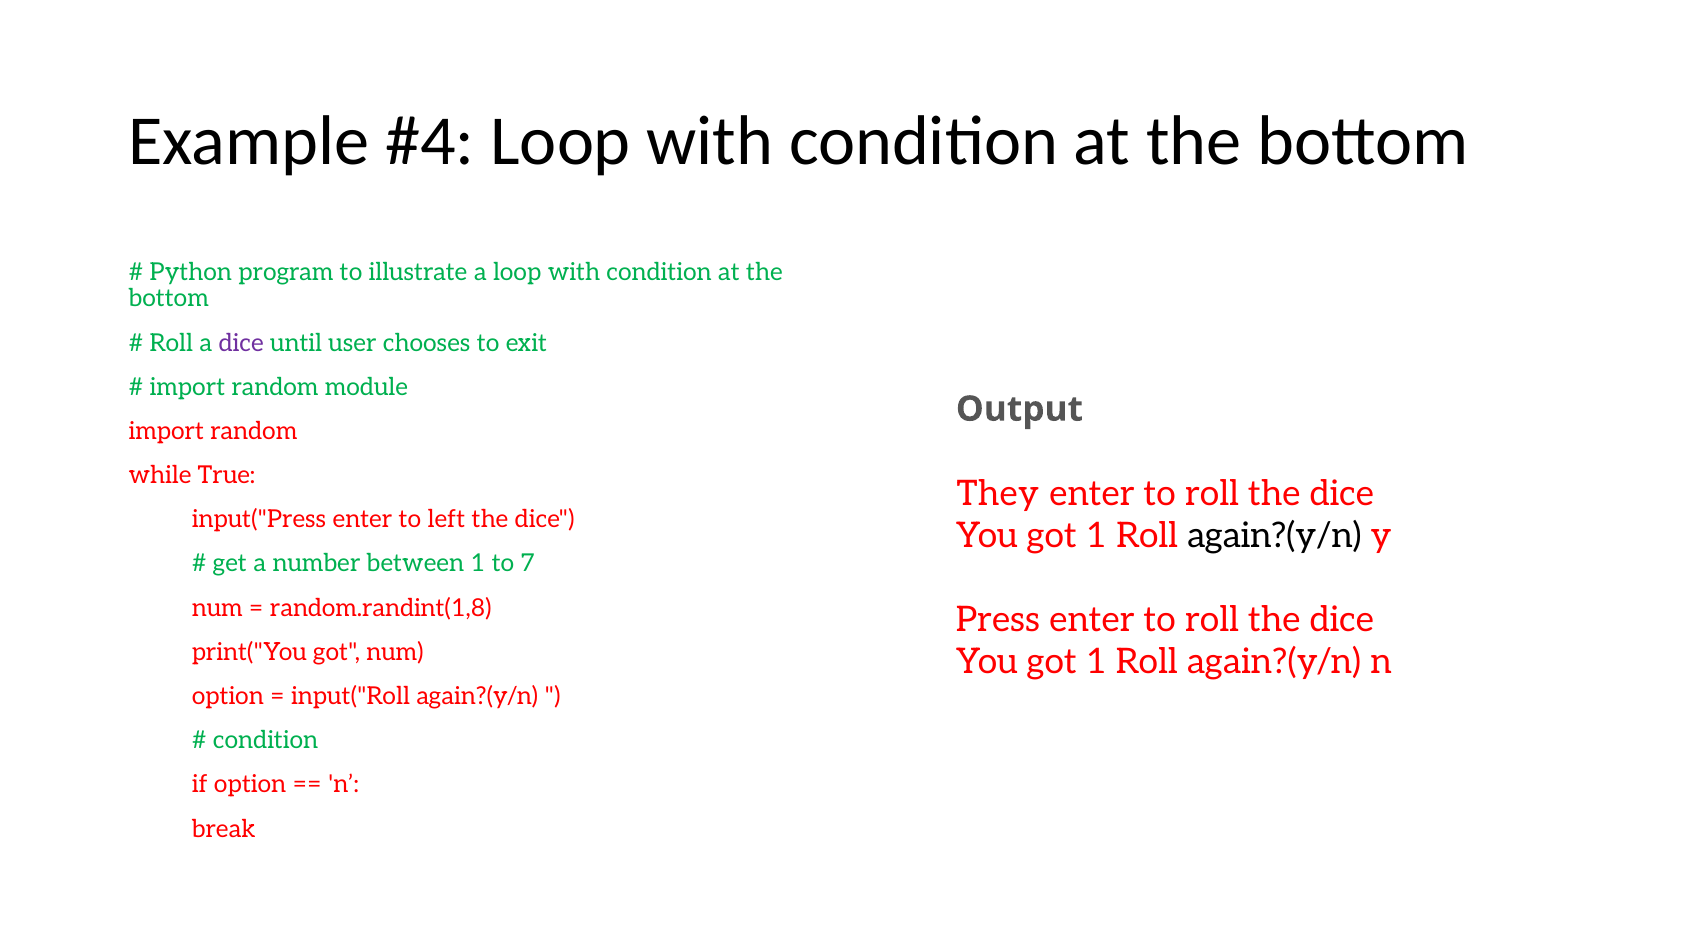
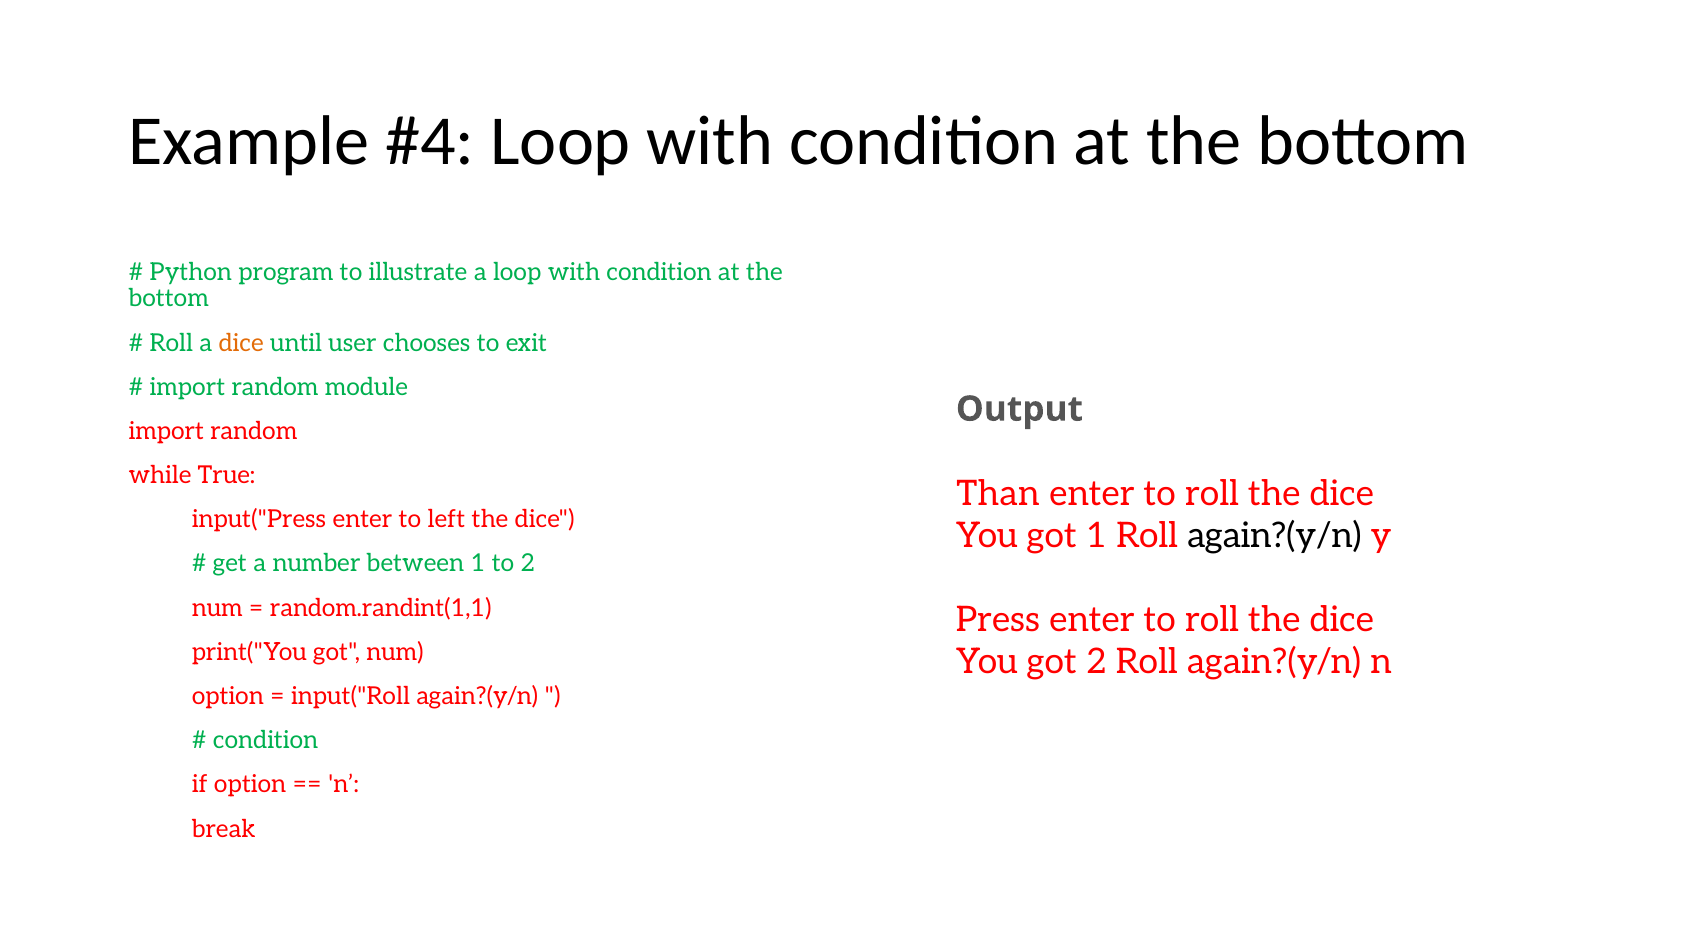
dice at (241, 343) colour: purple -> orange
They: They -> Than
to 7: 7 -> 2
random.randint(1,8: random.randint(1,8 -> random.randint(1,1
1 at (1096, 662): 1 -> 2
